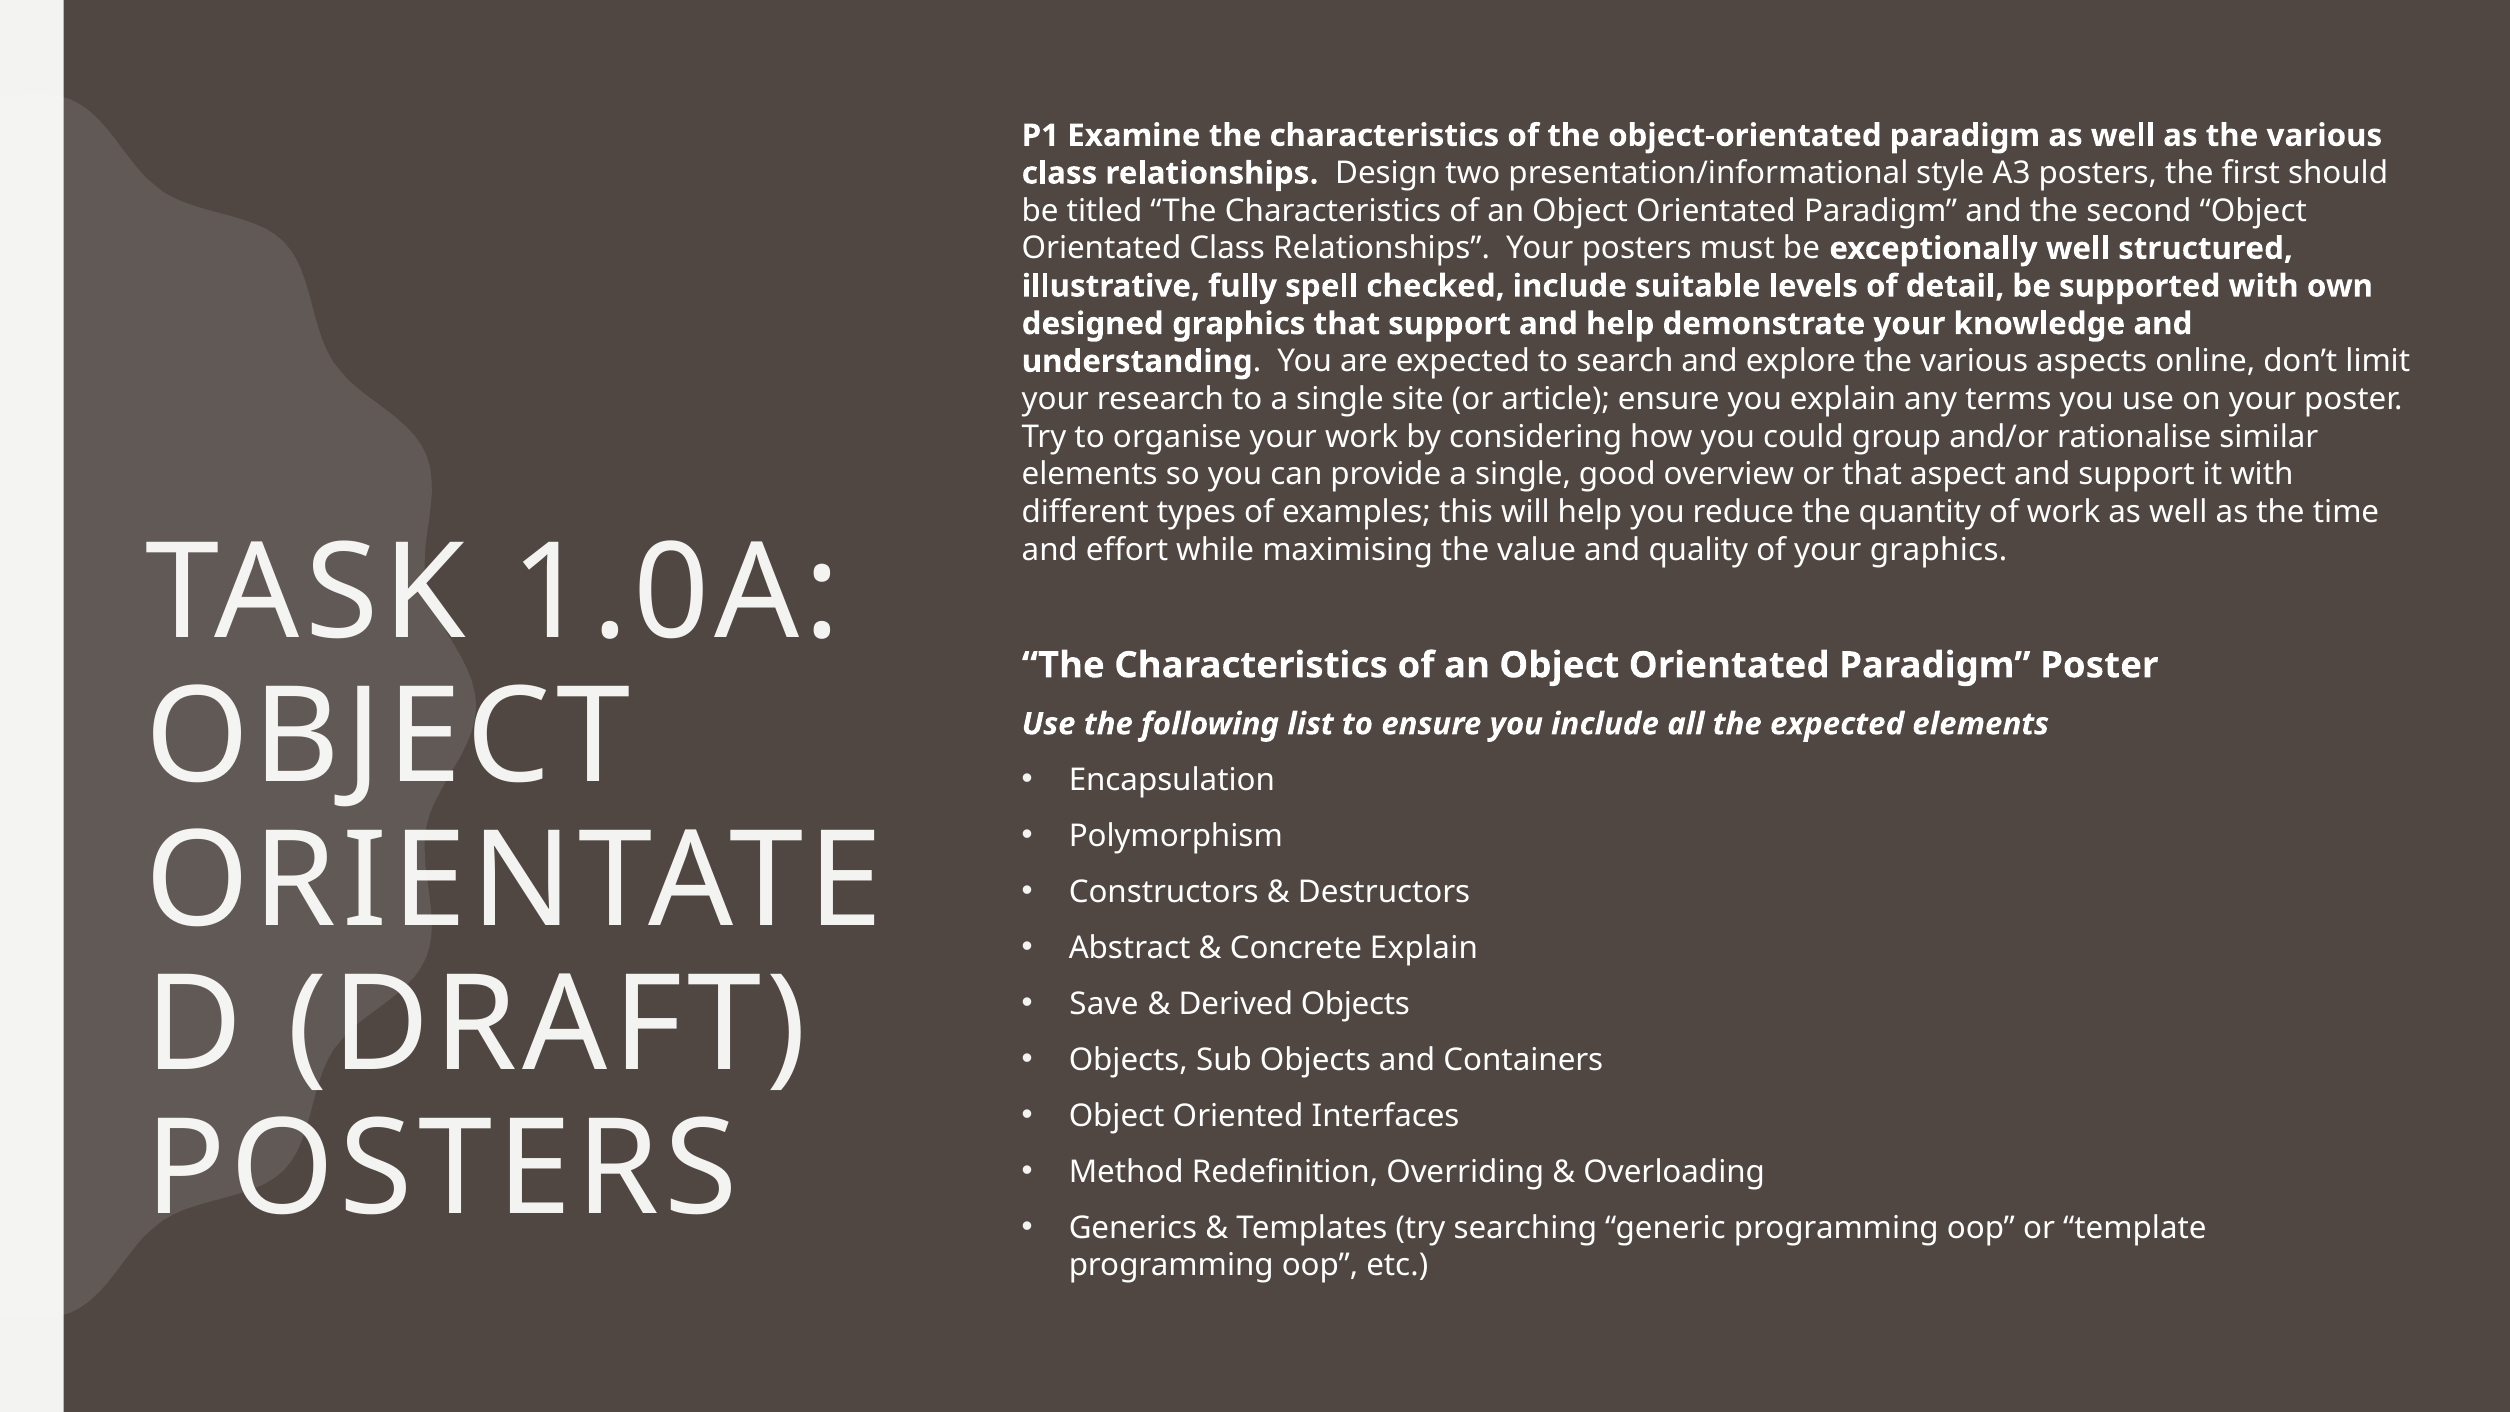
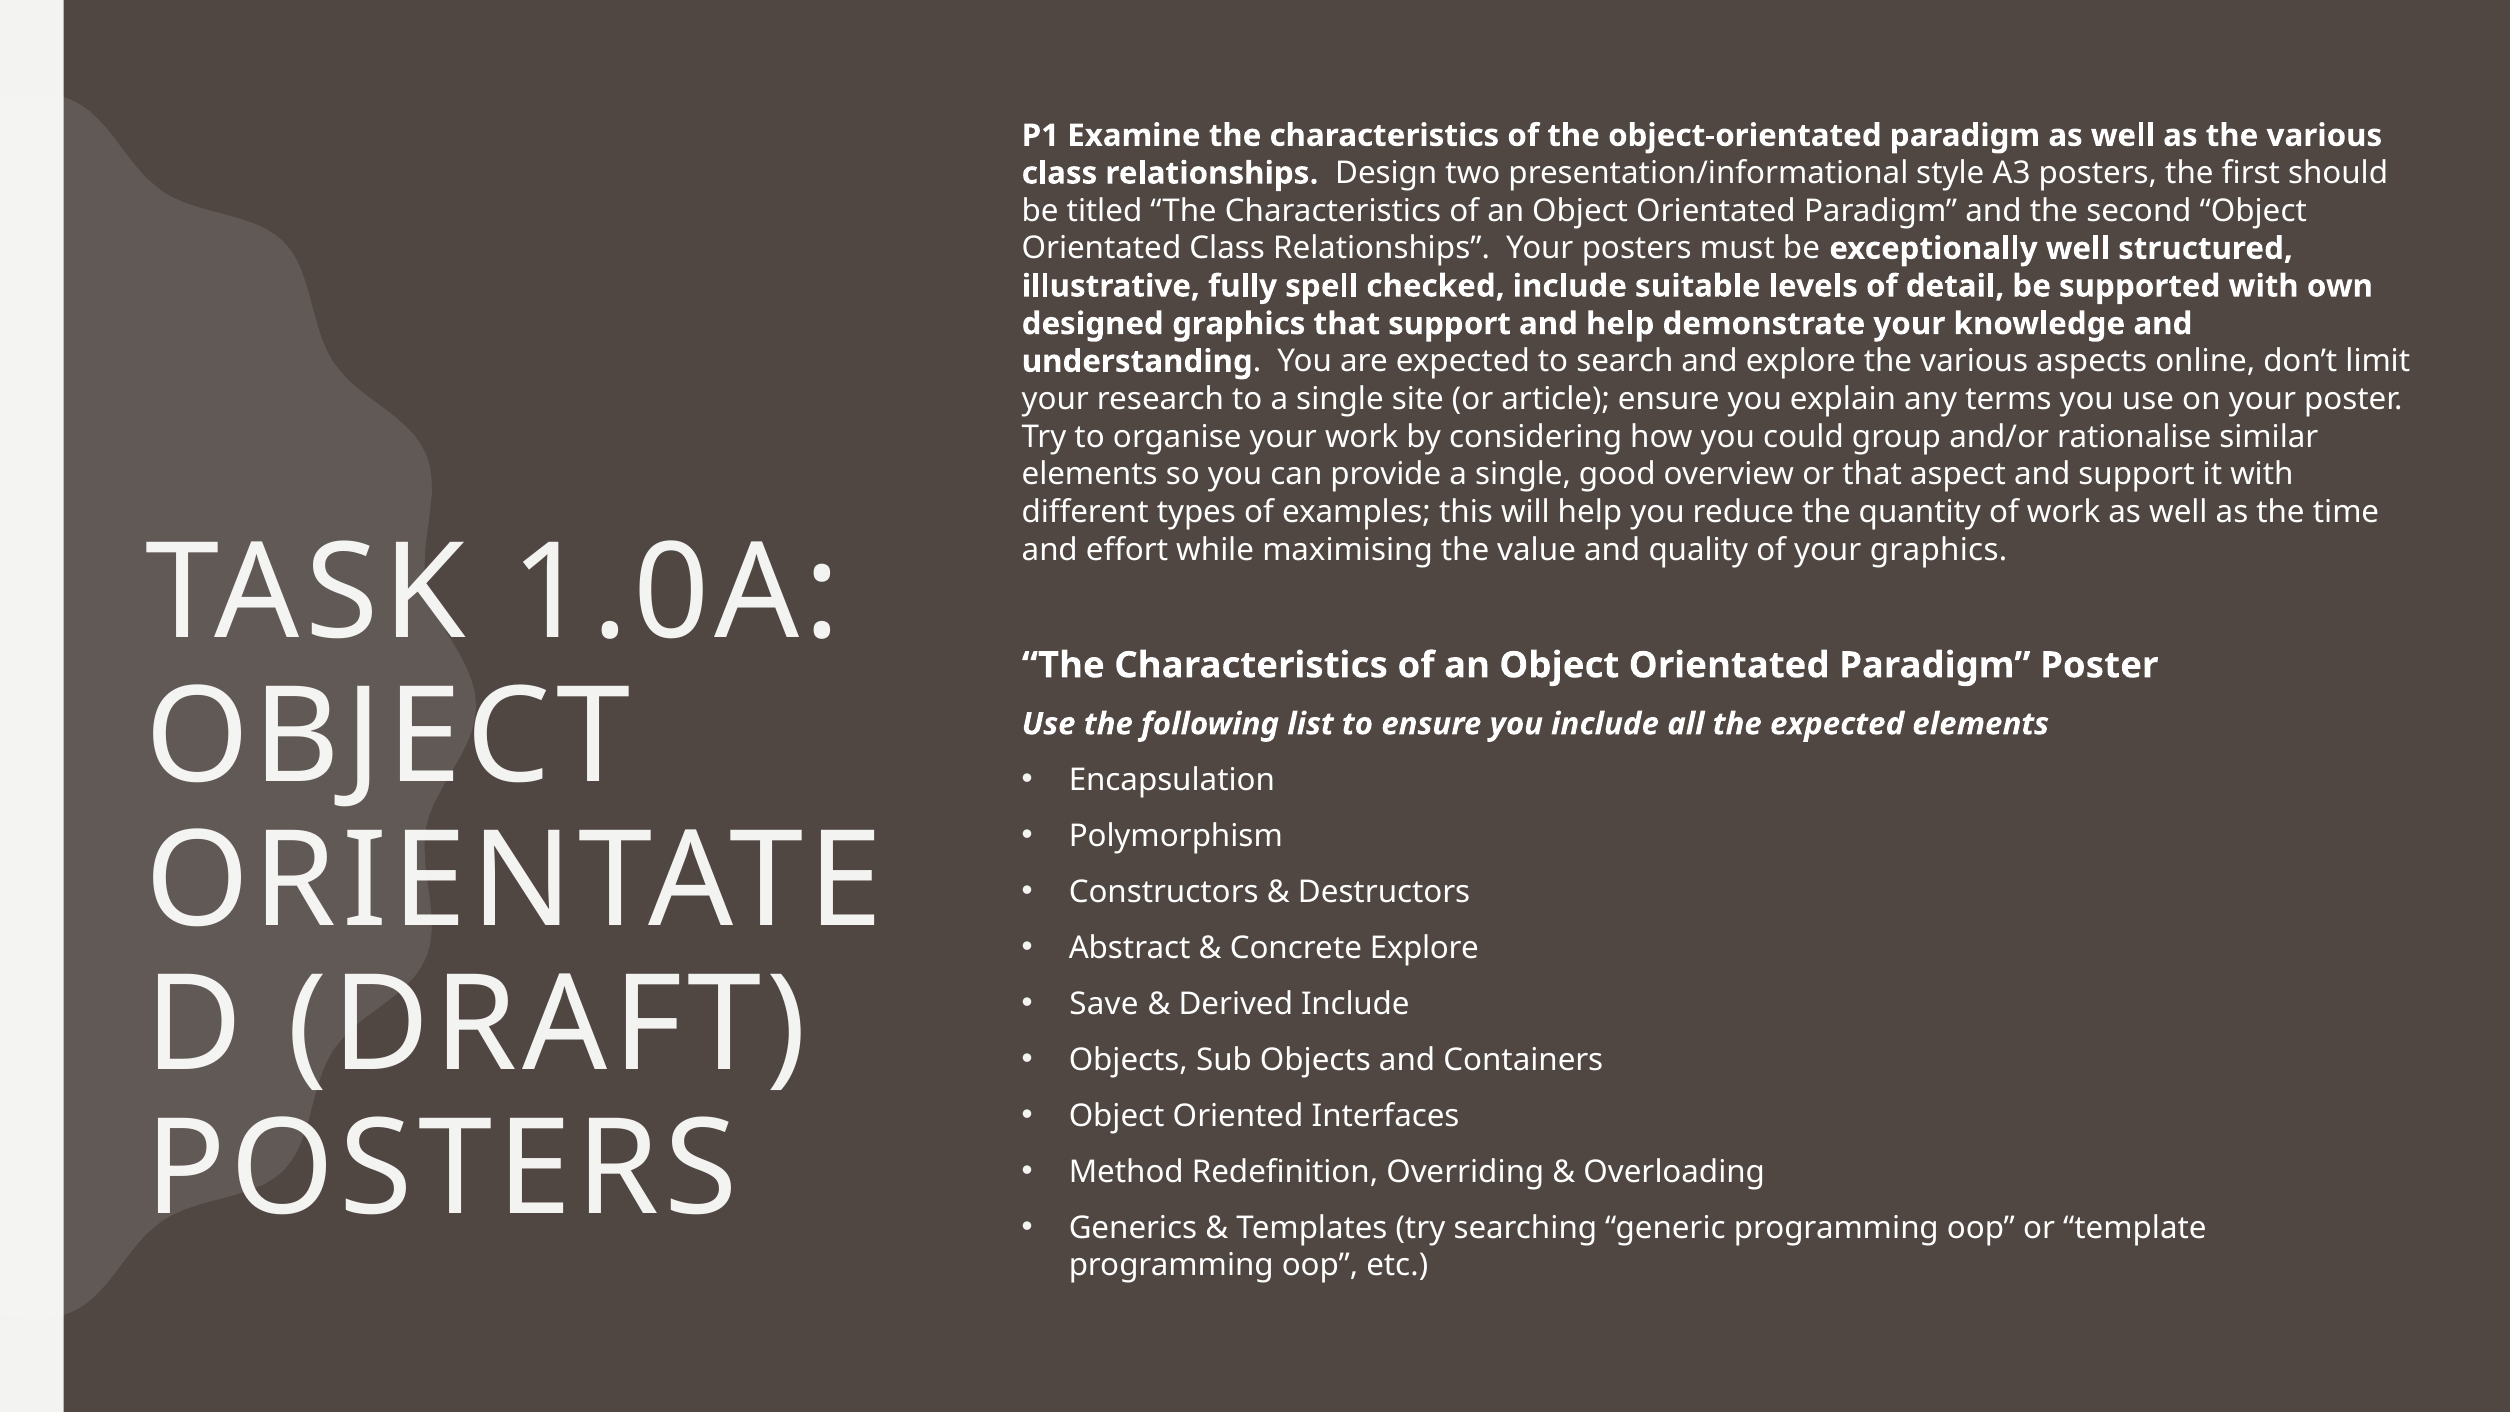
Concrete Explain: Explain -> Explore
Derived Objects: Objects -> Include
